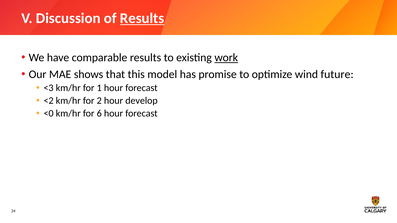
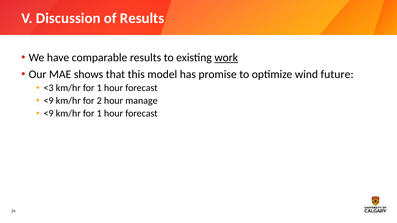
Results at (142, 18) underline: present -> none
<2 at (49, 101): <2 -> <9
develop: develop -> manage
<0 at (49, 114): <0 -> <9
6 at (99, 114): 6 -> 1
